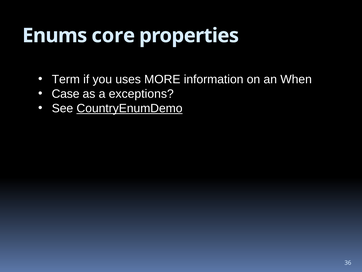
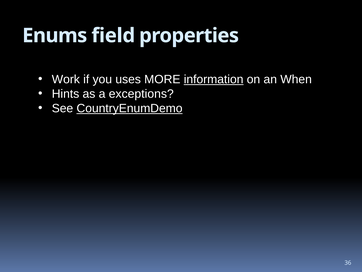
core: core -> field
Term: Term -> Work
information underline: none -> present
Case: Case -> Hints
